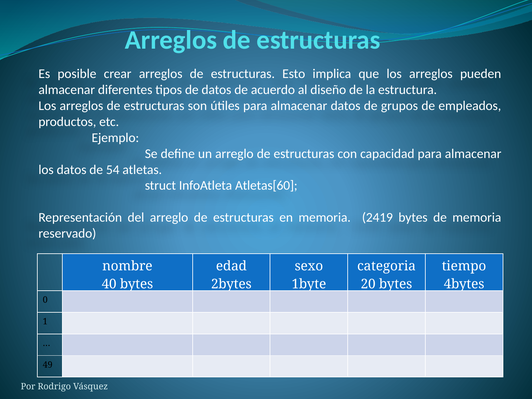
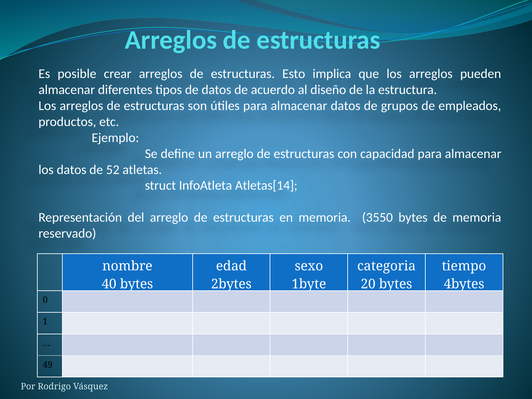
54: 54 -> 52
Atletas[60: Atletas[60 -> Atletas[14
2419: 2419 -> 3550
